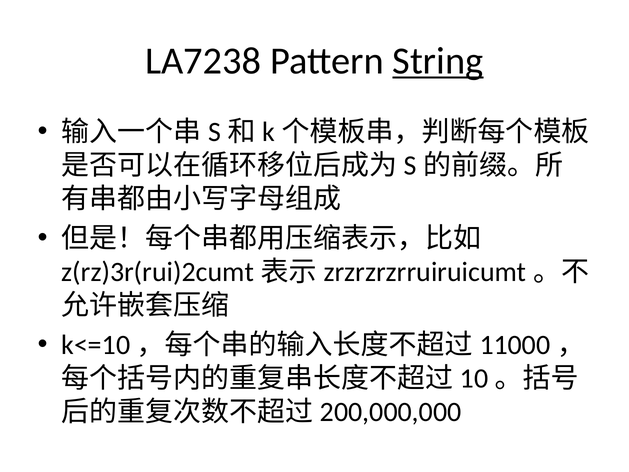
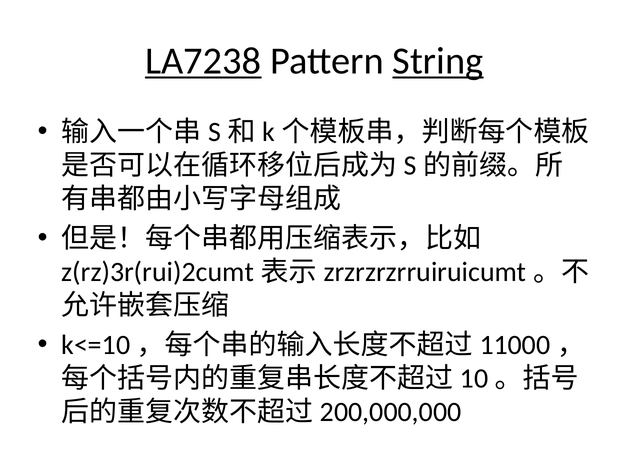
LA7238 underline: none -> present
